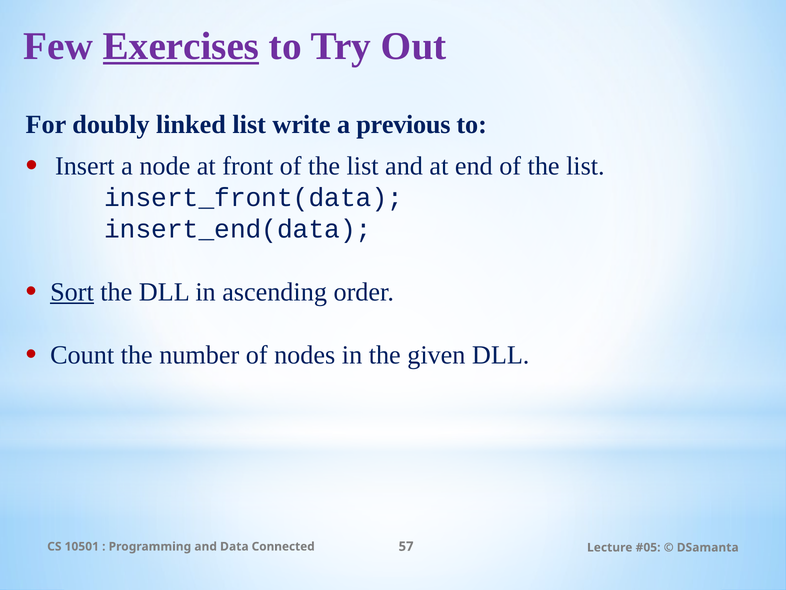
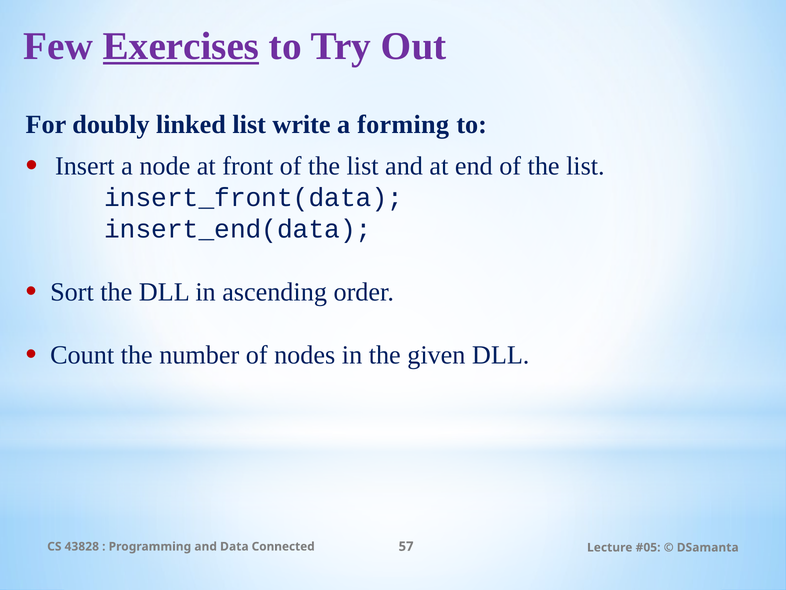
previous: previous -> forming
Sort underline: present -> none
10501: 10501 -> 43828
